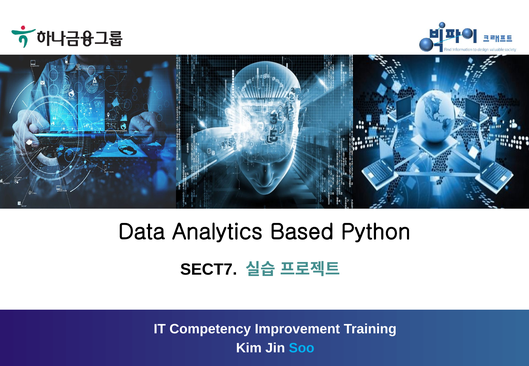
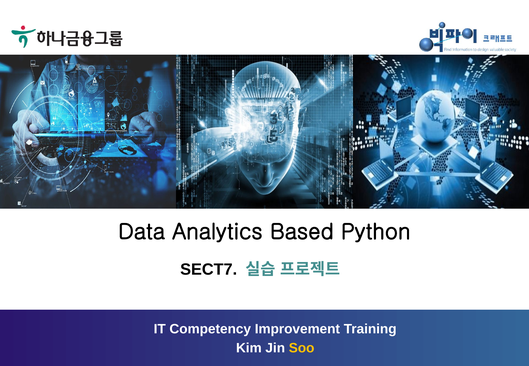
Soo colour: light blue -> yellow
